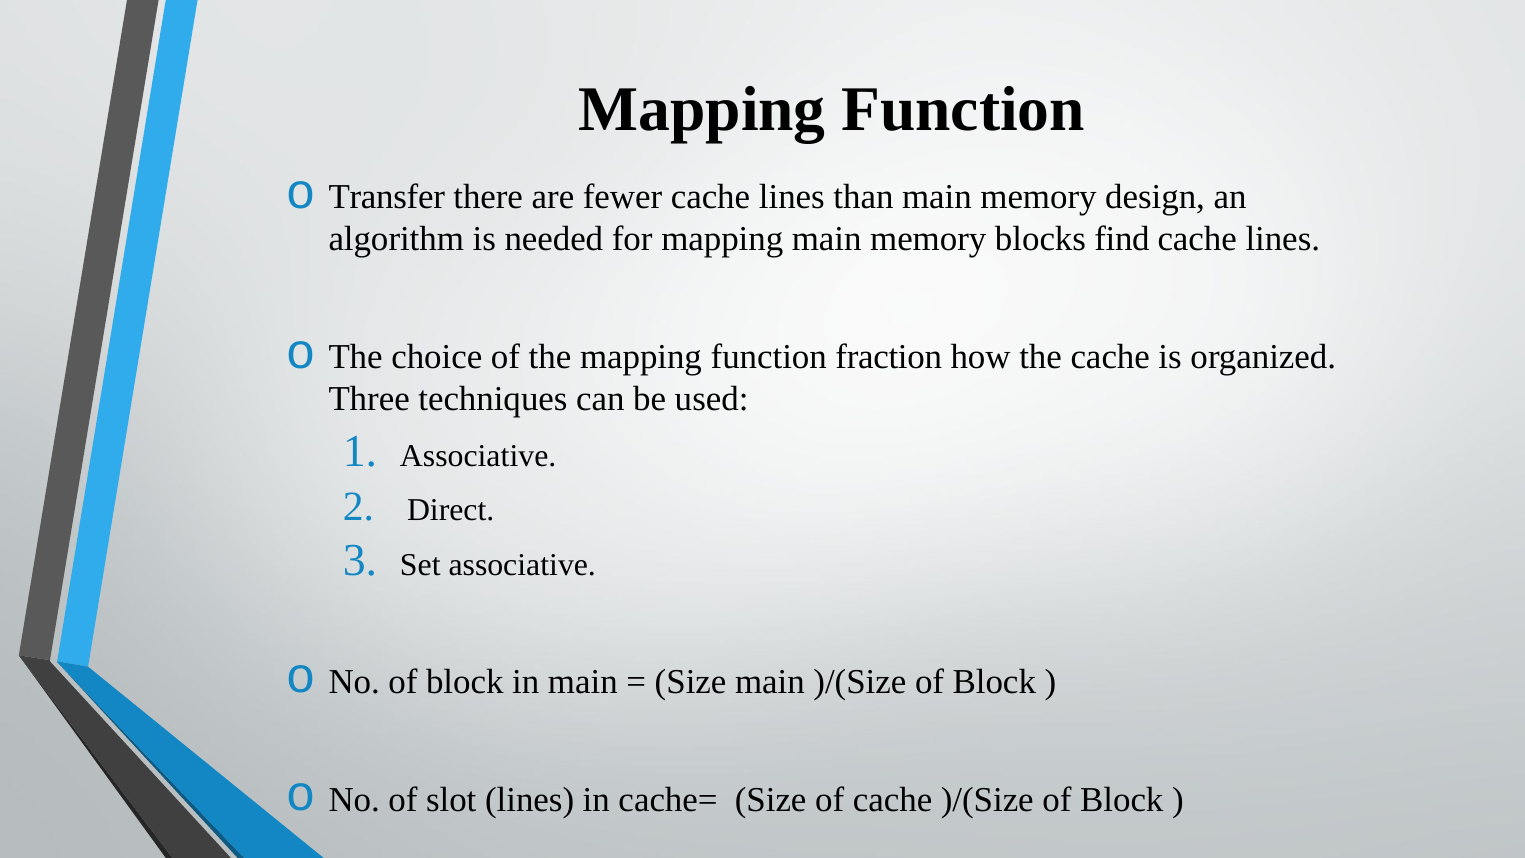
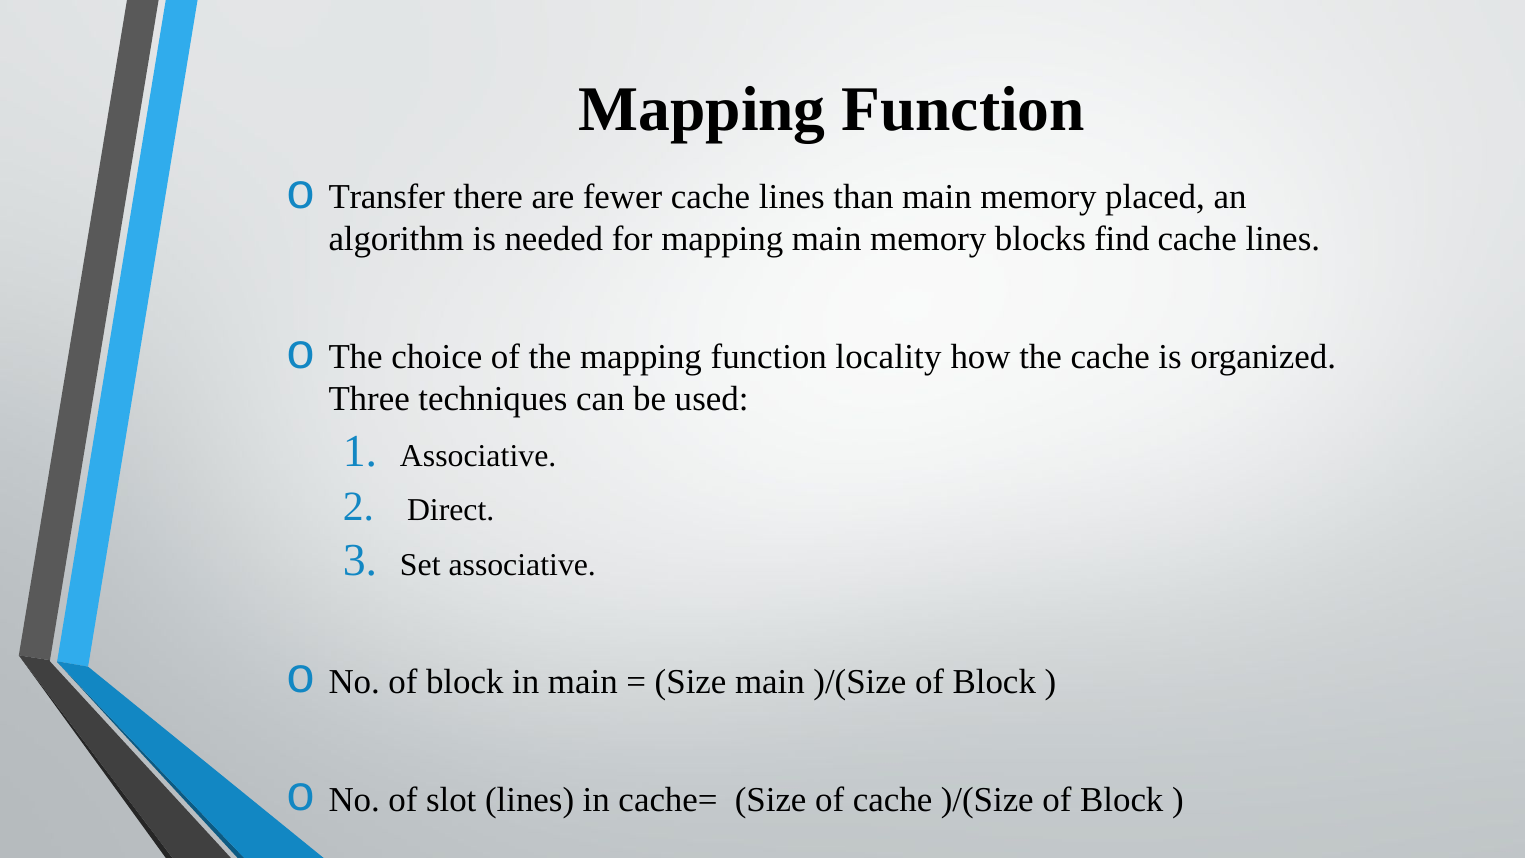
design: design -> placed
fraction: fraction -> locality
